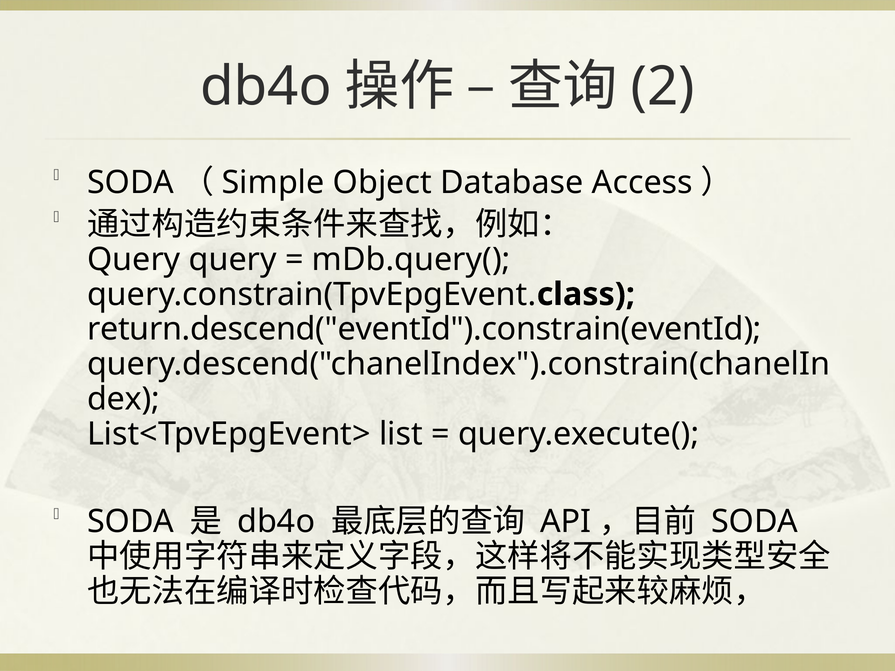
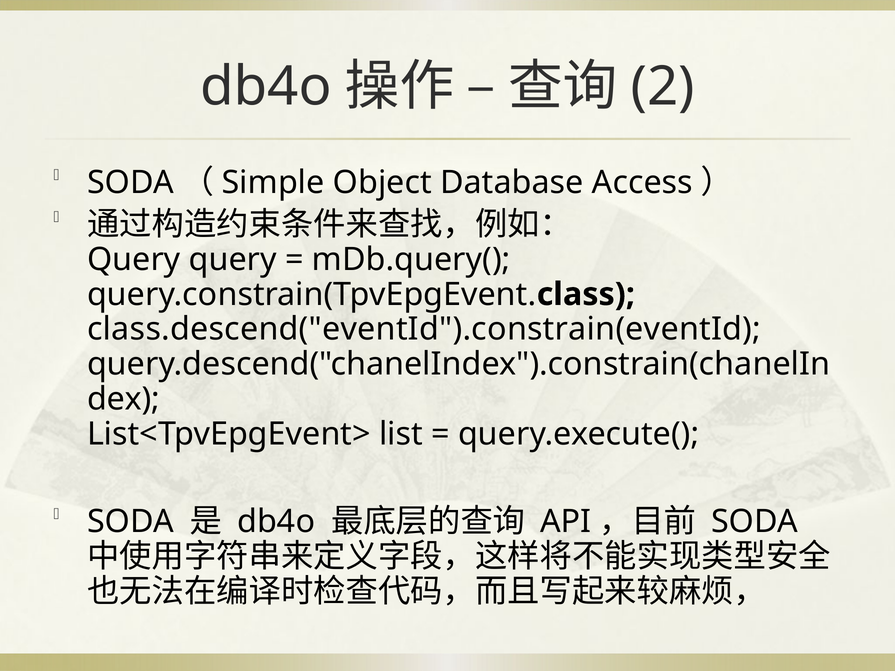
return.descend("eventId").constrain(eventId: return.descend("eventId").constrain(eventId -> class.descend("eventId").constrain(eventId
